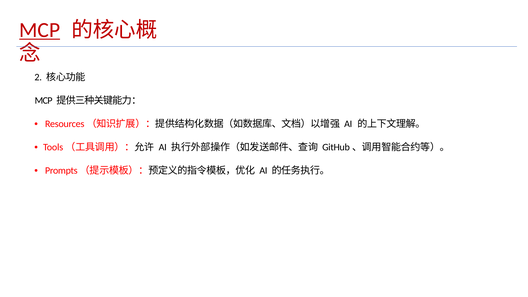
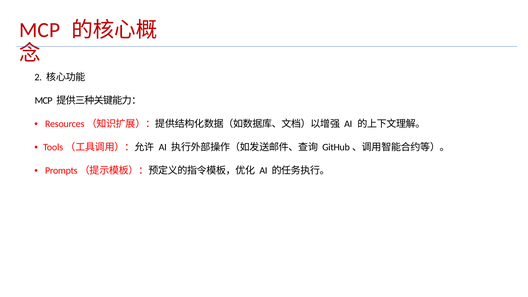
MCP at (40, 30) underline: present -> none
